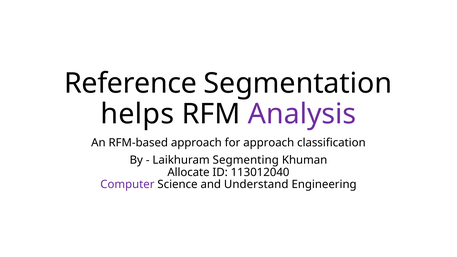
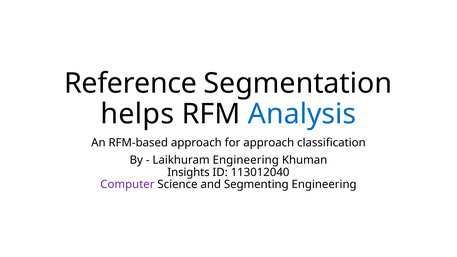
Analysis colour: purple -> blue
Laikhuram Segmenting: Segmenting -> Engineering
Allocate: Allocate -> Insights
Understand: Understand -> Segmenting
